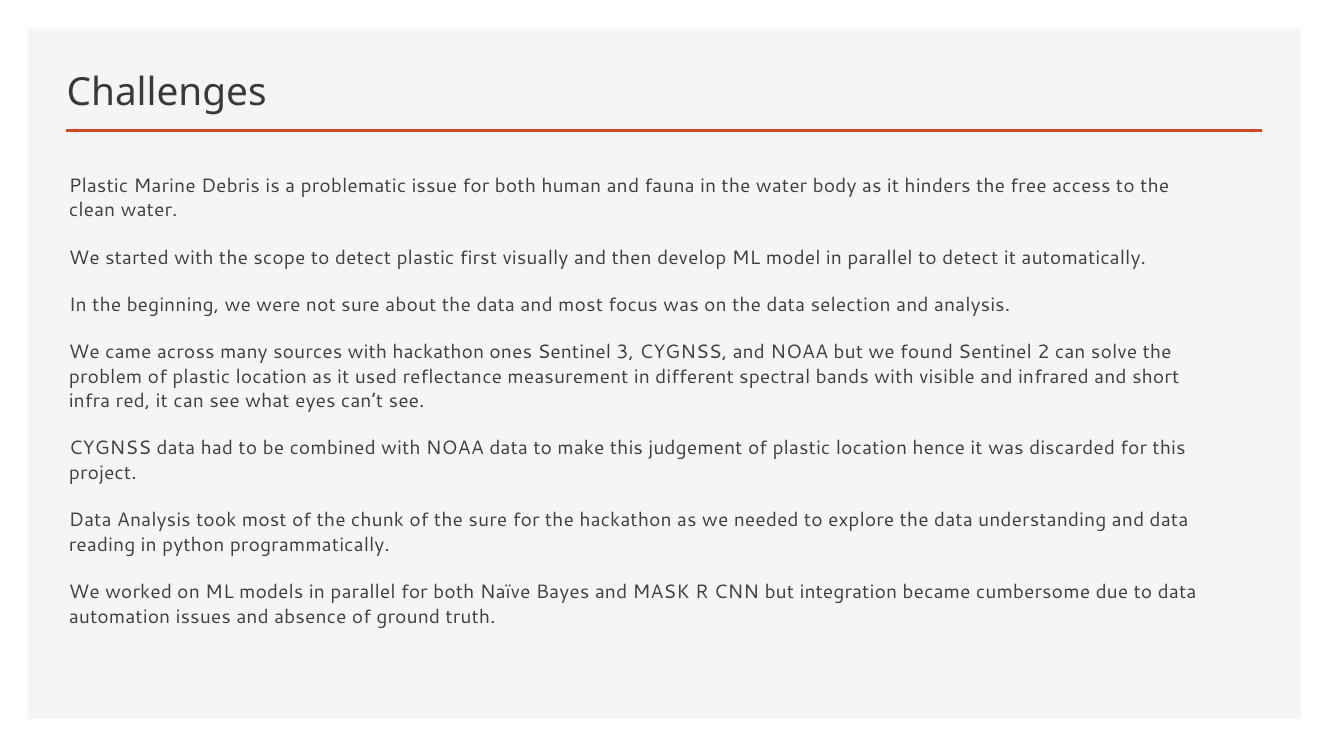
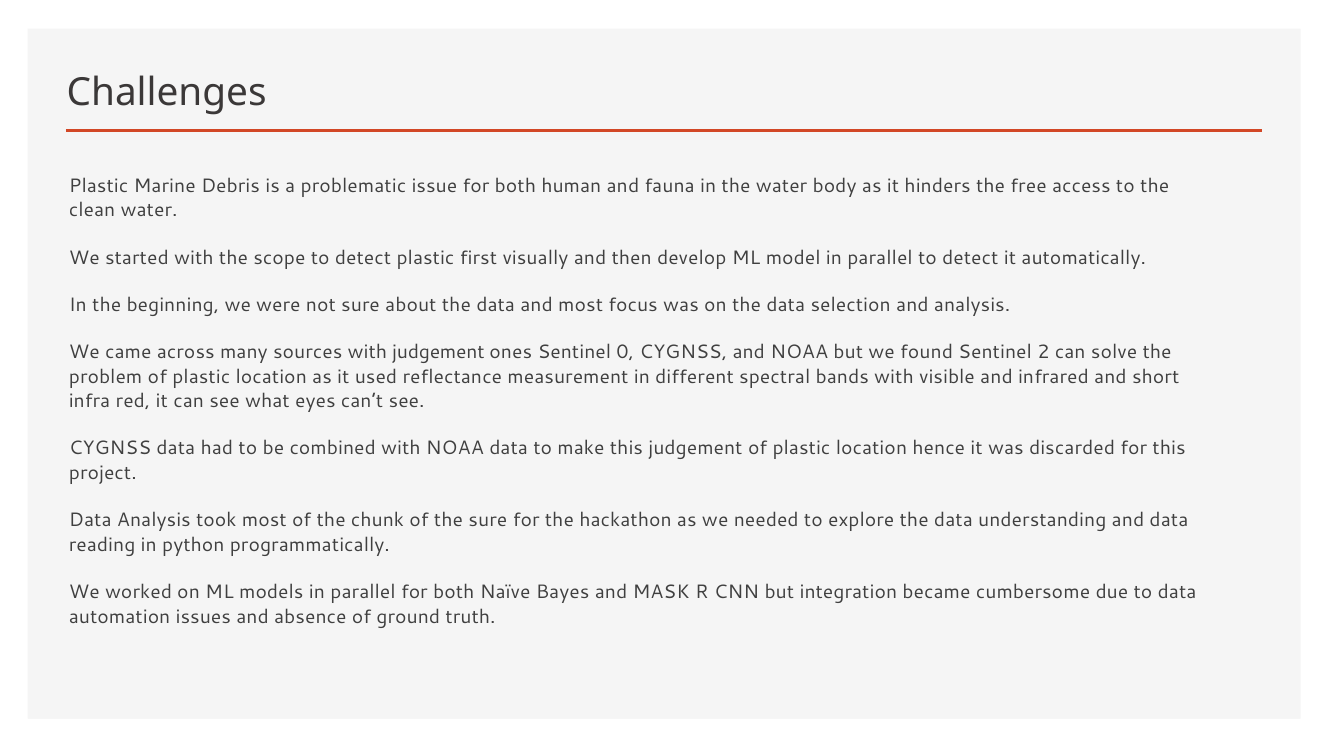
with hackathon: hackathon -> judgement
3: 3 -> 0
